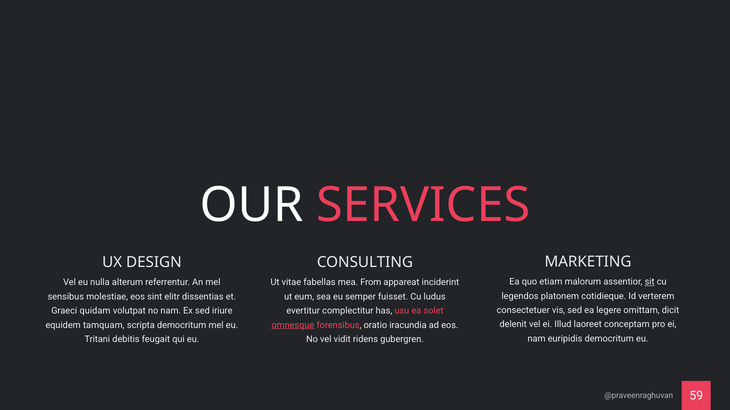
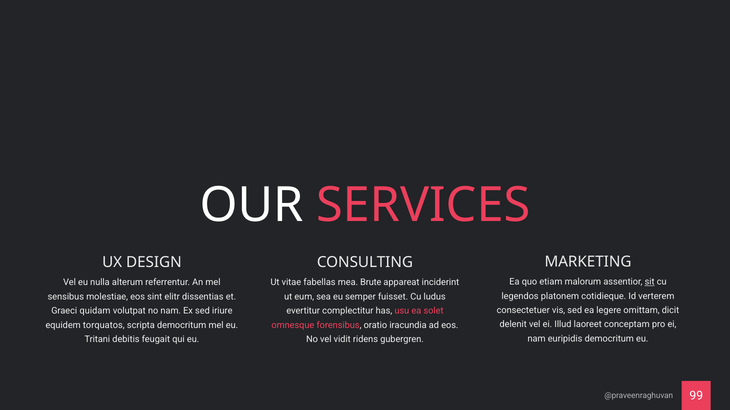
From: From -> Brute
tamquam: tamquam -> torquatos
omnesque underline: present -> none
59: 59 -> 99
